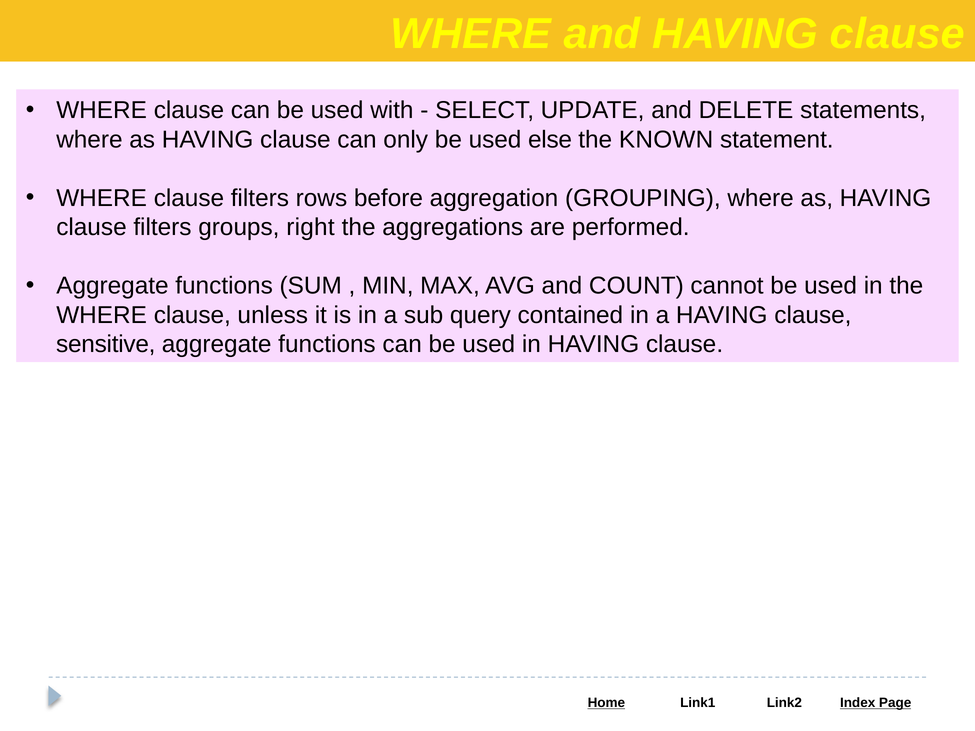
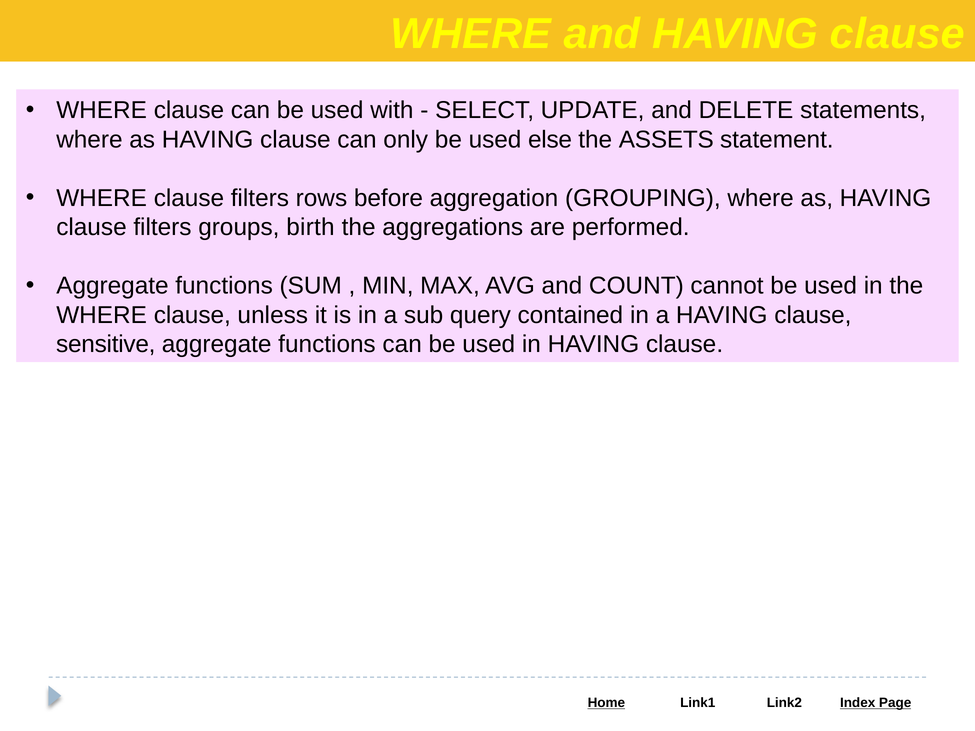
KNOWN: KNOWN -> ASSETS
right: right -> birth
